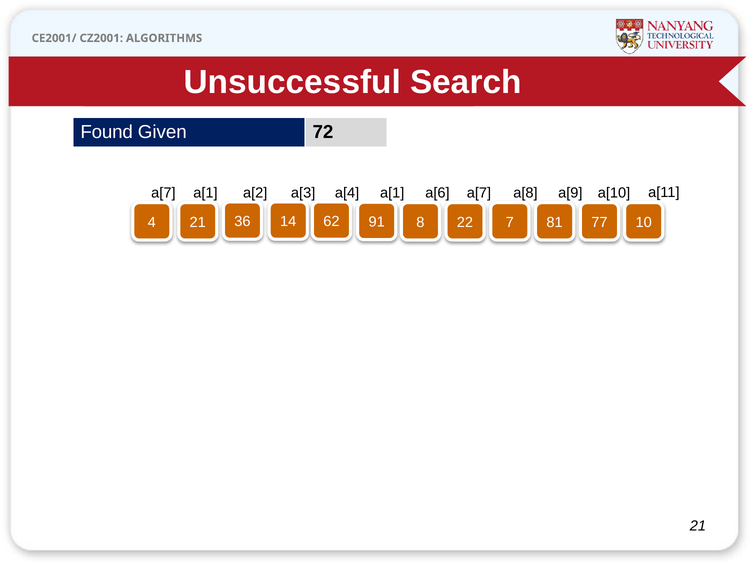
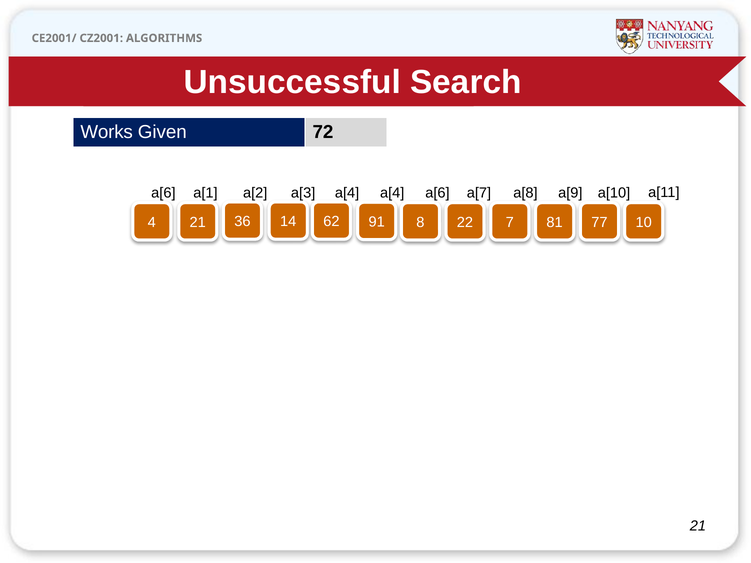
Found: Found -> Works
a[7 at (163, 193): a[7 -> a[6
a[1 at (392, 193): a[1 -> a[4
